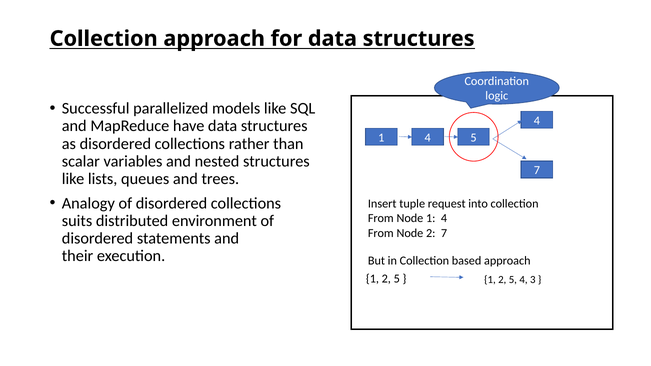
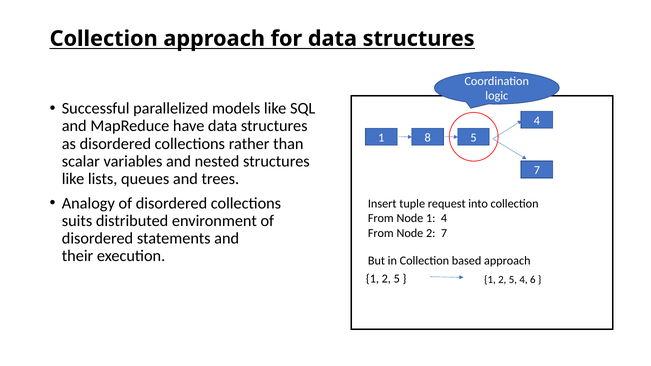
4 at (428, 138): 4 -> 8
3: 3 -> 6
